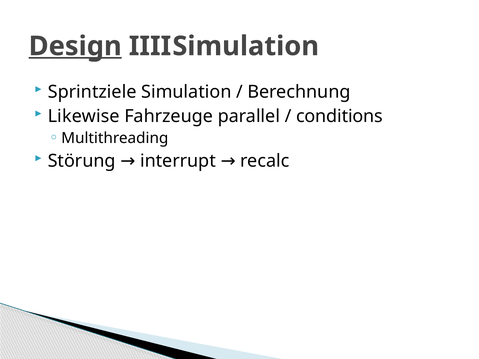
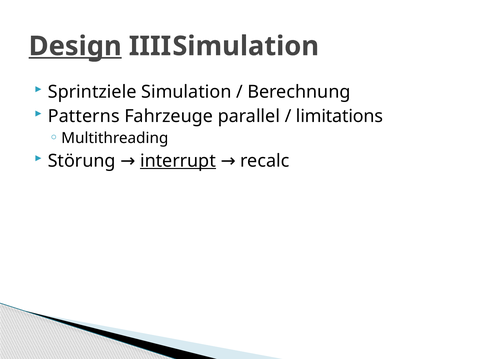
Likewise: Likewise -> Patterns
conditions: conditions -> limitations
interrupt underline: none -> present
